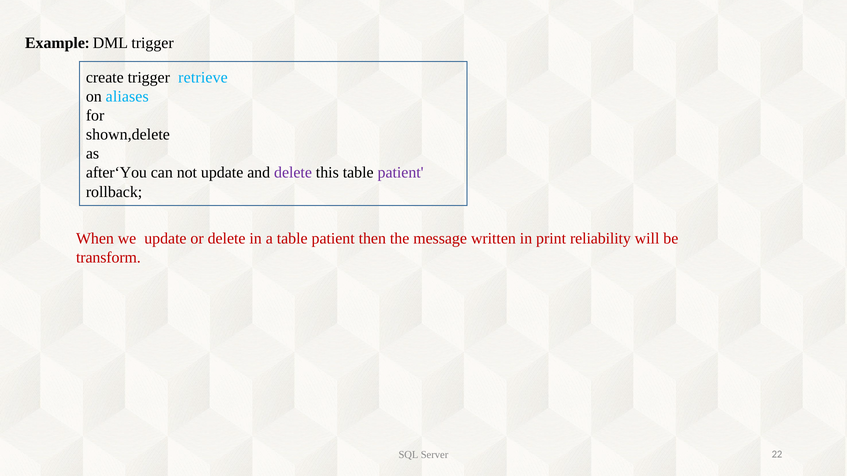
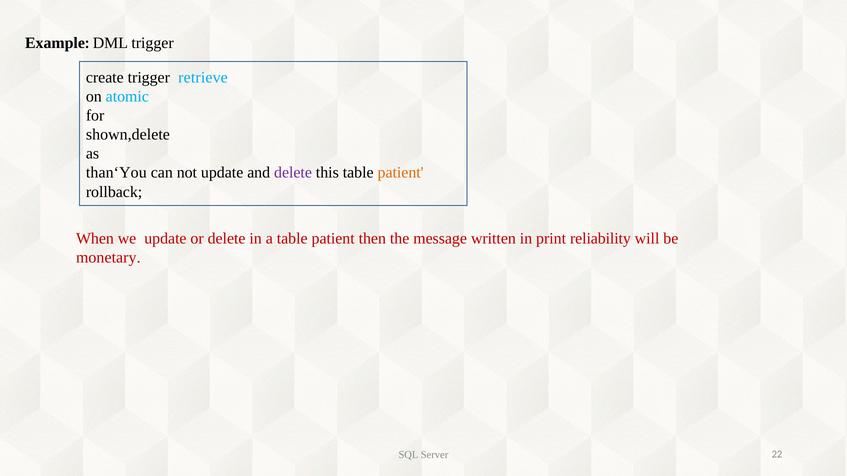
aliases: aliases -> atomic
after‘You: after‘You -> than‘You
patient at (401, 173) colour: purple -> orange
transform: transform -> monetary
